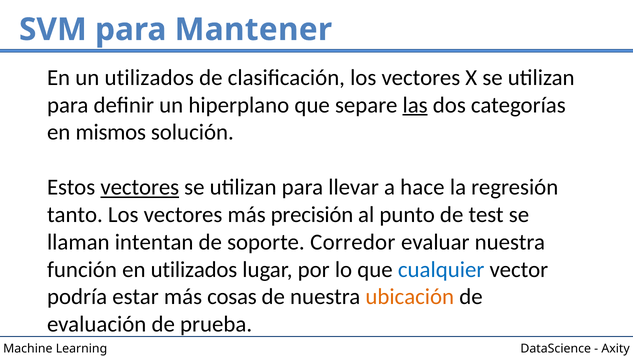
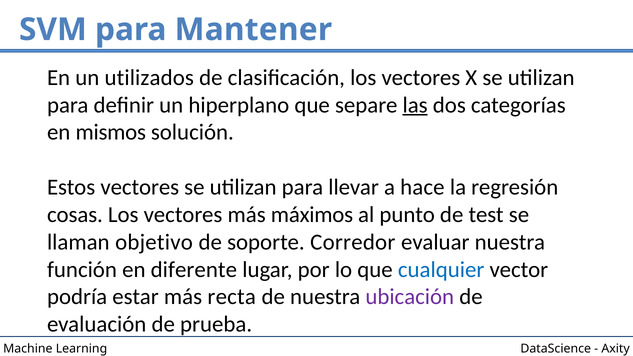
vectores at (140, 187) underline: present -> none
tanto: tanto -> cosas
precisión: precisión -> máximos
intentan: intentan -> objetivo
en utilizados: utilizados -> diferente
cosas: cosas -> recta
ubicación colour: orange -> purple
